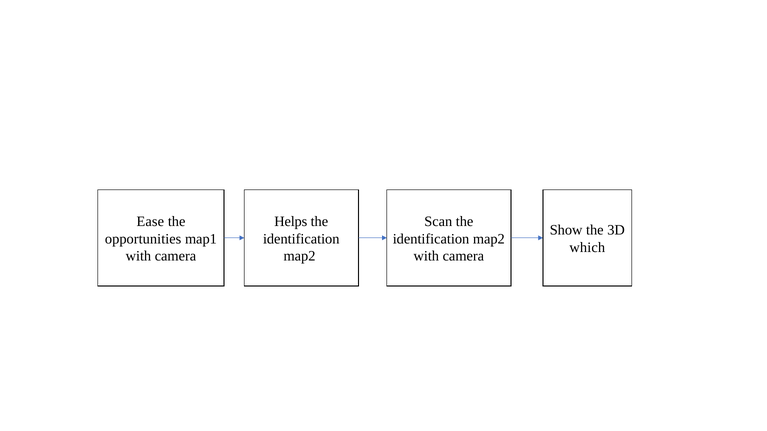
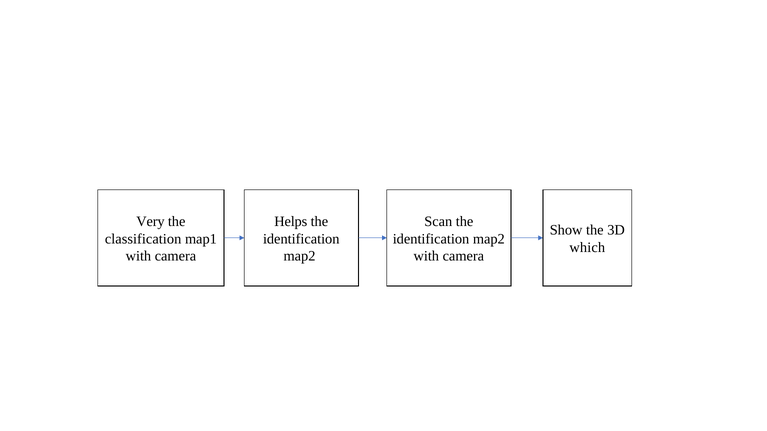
Ease: Ease -> Very
opportunities: opportunities -> classification
